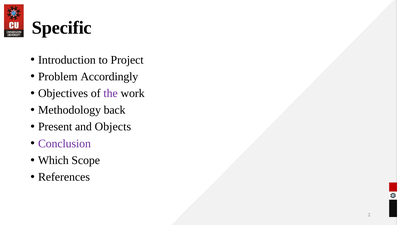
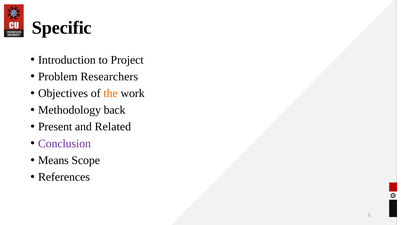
Accordingly: Accordingly -> Researchers
the colour: purple -> orange
Objects: Objects -> Related
Which: Which -> Means
